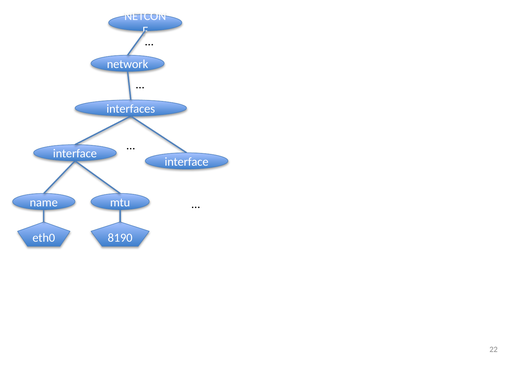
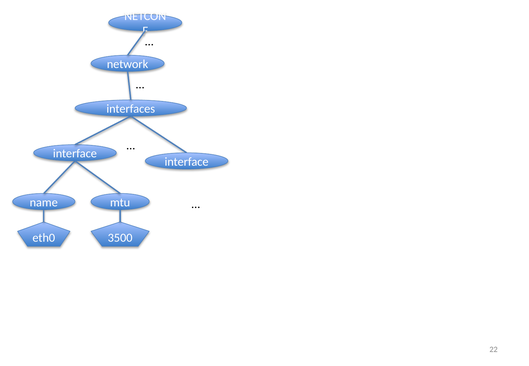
8190: 8190 -> 3500
